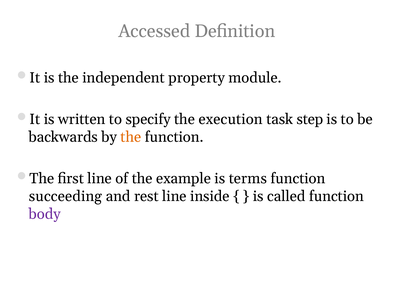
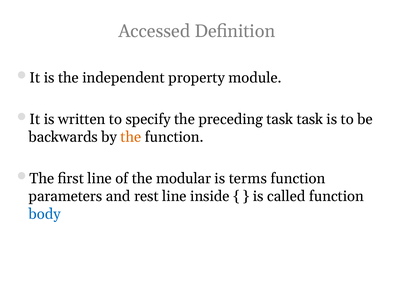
execution: execution -> preceding
task step: step -> task
example: example -> modular
succeeding: succeeding -> parameters
body colour: purple -> blue
